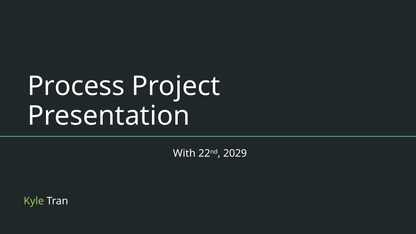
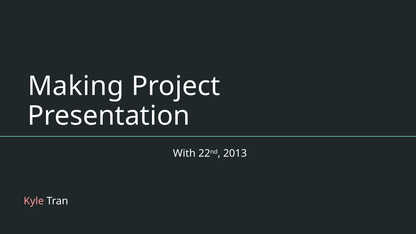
Process: Process -> Making
2029: 2029 -> 2013
Kyle colour: light green -> pink
